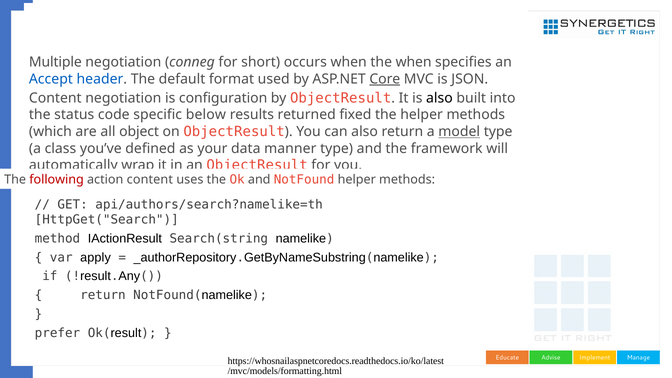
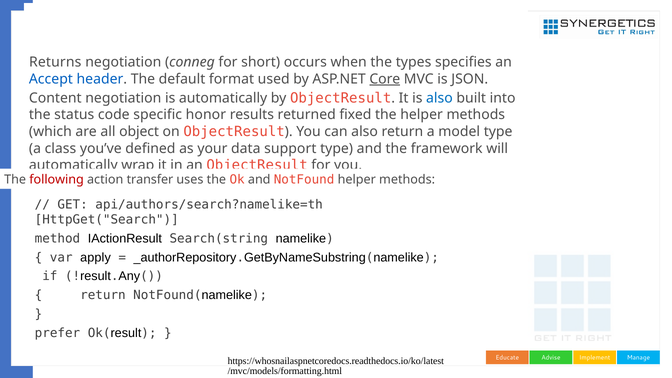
Multiple: Multiple -> Returns
the when: when -> types
is configuration: configuration -> automatically
also at (439, 98) colour: black -> blue
below: below -> honor
model underline: present -> none
manner: manner -> support
action content: content -> transfer
